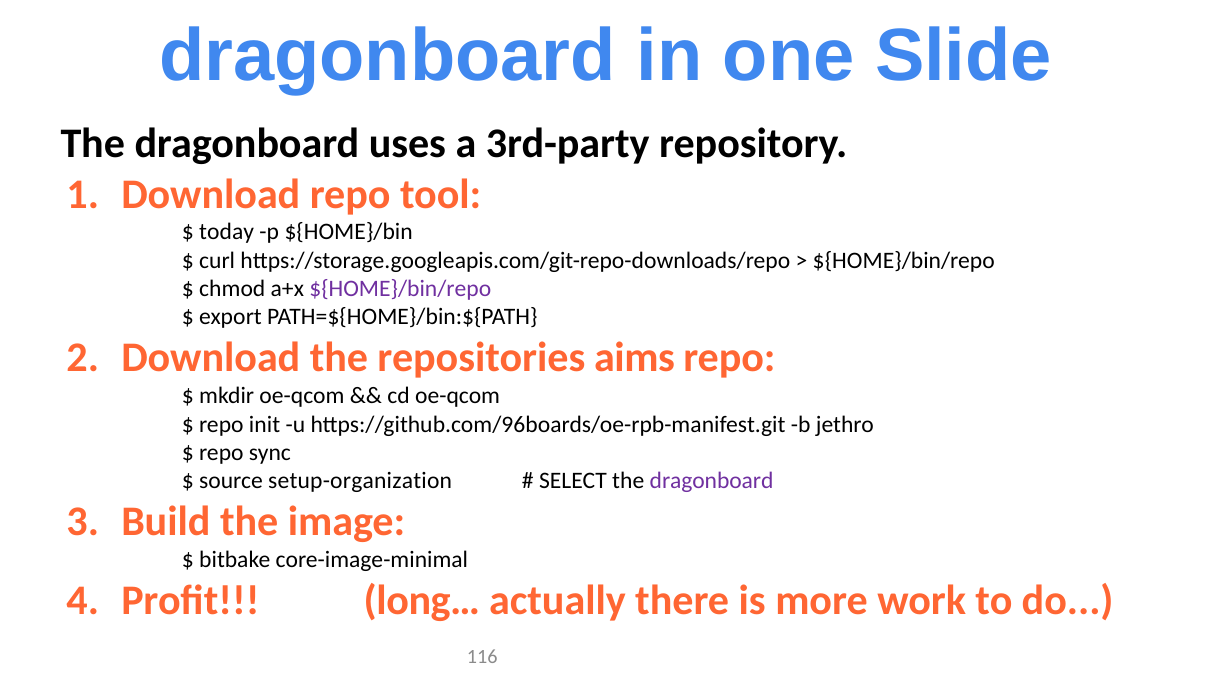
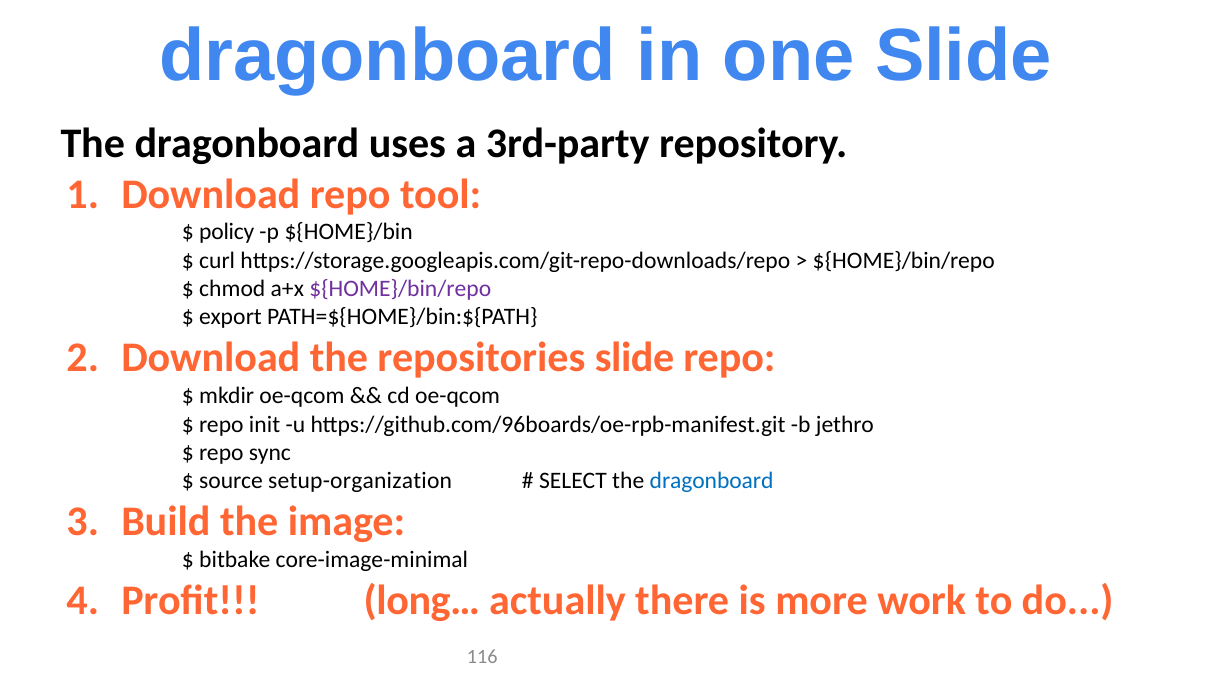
today: today -> policy
repositories aims: aims -> slide
dragonboard at (712, 481) colour: purple -> blue
